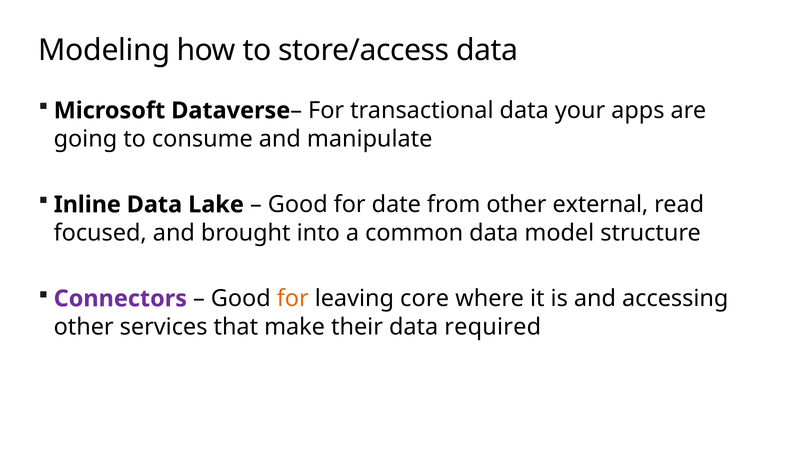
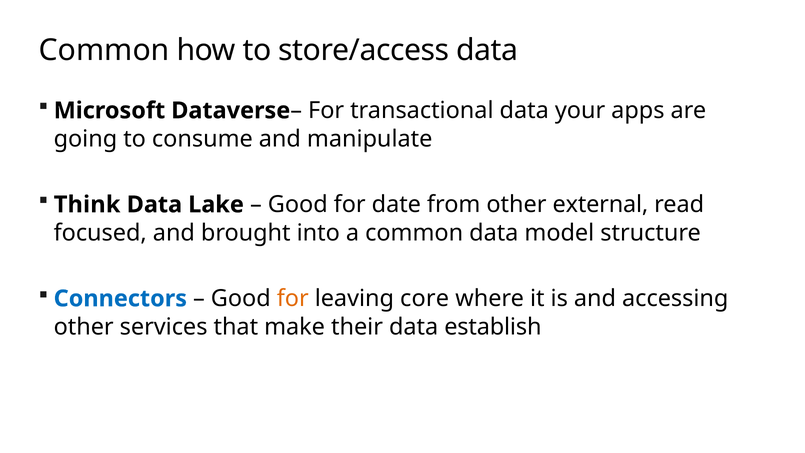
Modeling at (104, 50): Modeling -> Common
Inline: Inline -> Think
Connectors colour: purple -> blue
required: required -> establish
